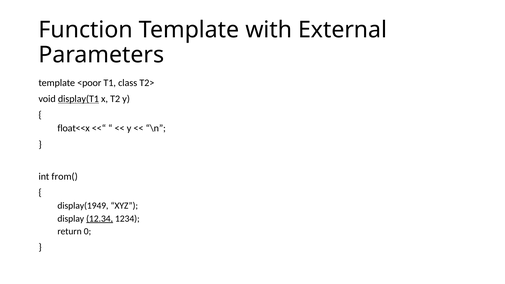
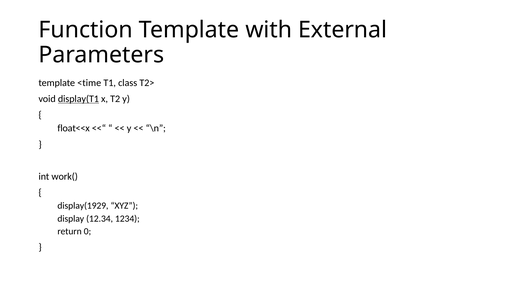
<poor: <poor -> <time
from(: from( -> work(
display(1949: display(1949 -> display(1929
12.34 underline: present -> none
